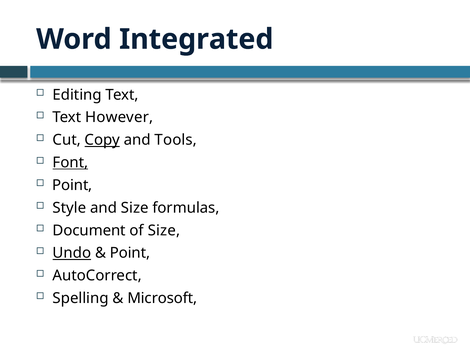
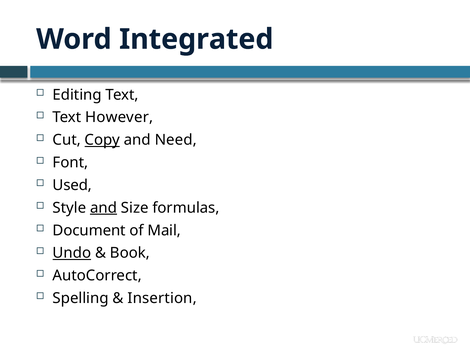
Tools: Tools -> Need
Font underline: present -> none
Point at (72, 185): Point -> Used
and at (104, 207) underline: none -> present
of Size: Size -> Mail
Point at (130, 253): Point -> Book
Microsoft: Microsoft -> Insertion
